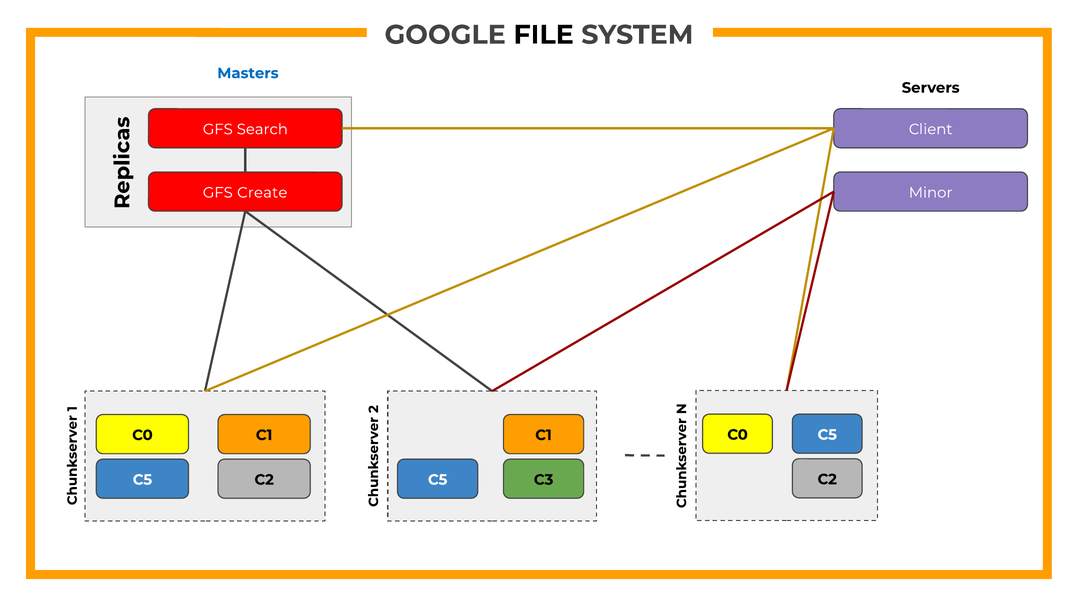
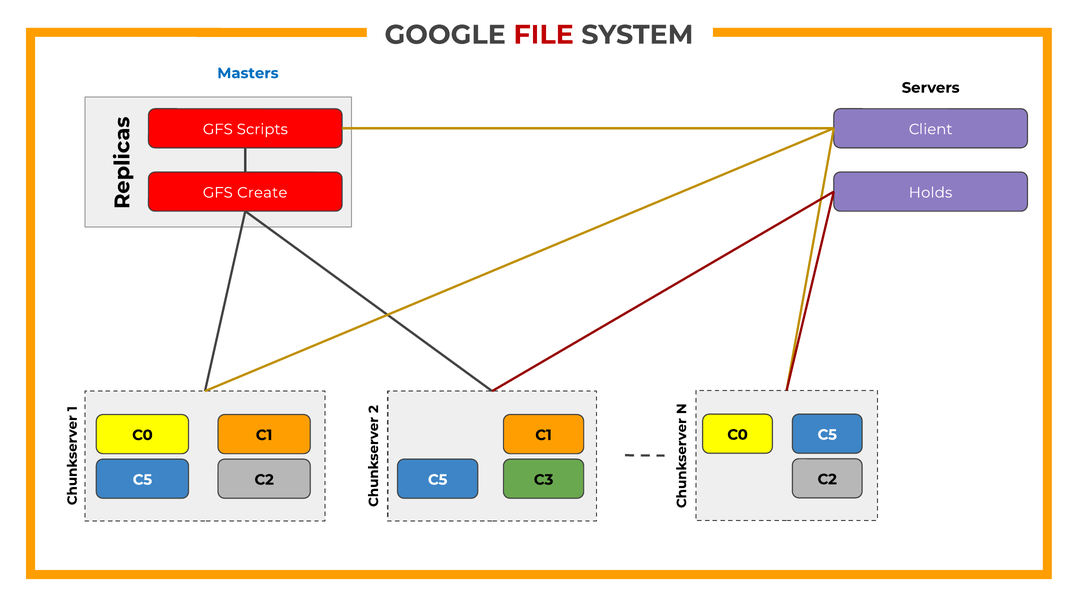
FILE colour: black -> red
Search: Search -> Scripts
Minor: Minor -> Holds
